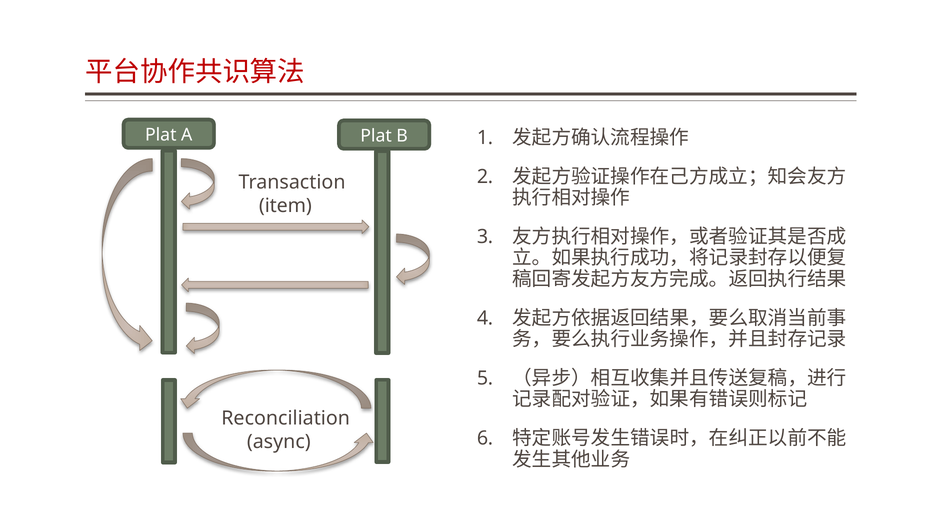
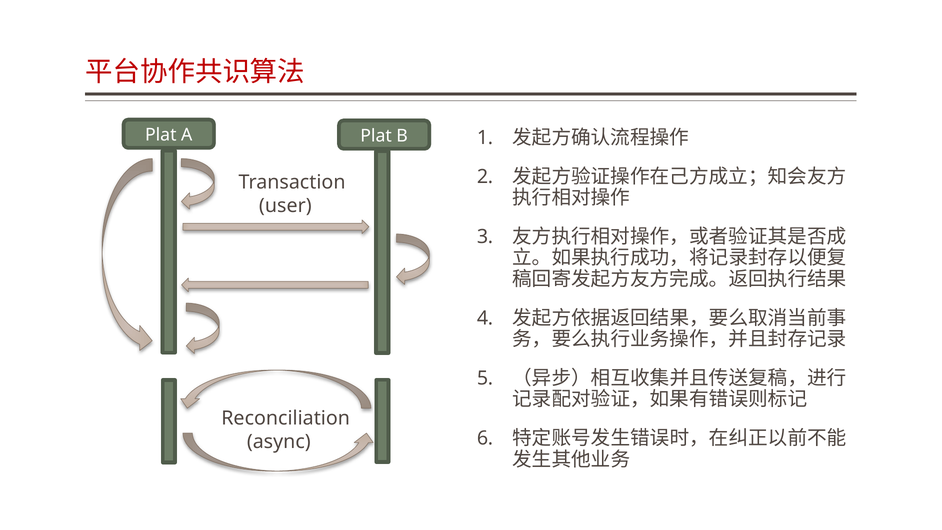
item: item -> user
